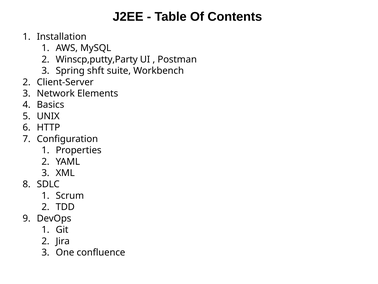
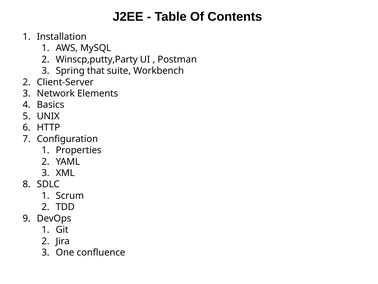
shft: shft -> that
